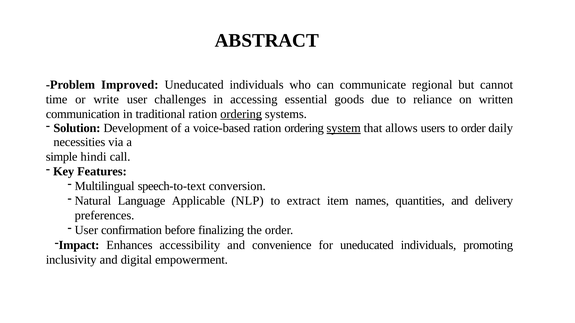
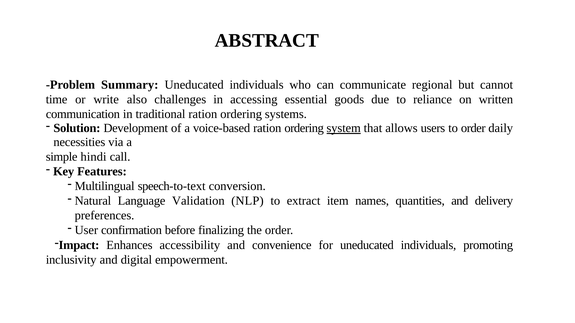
Improved: Improved -> Summary
write user: user -> also
ordering at (241, 114) underline: present -> none
Applicable: Applicable -> Validation
